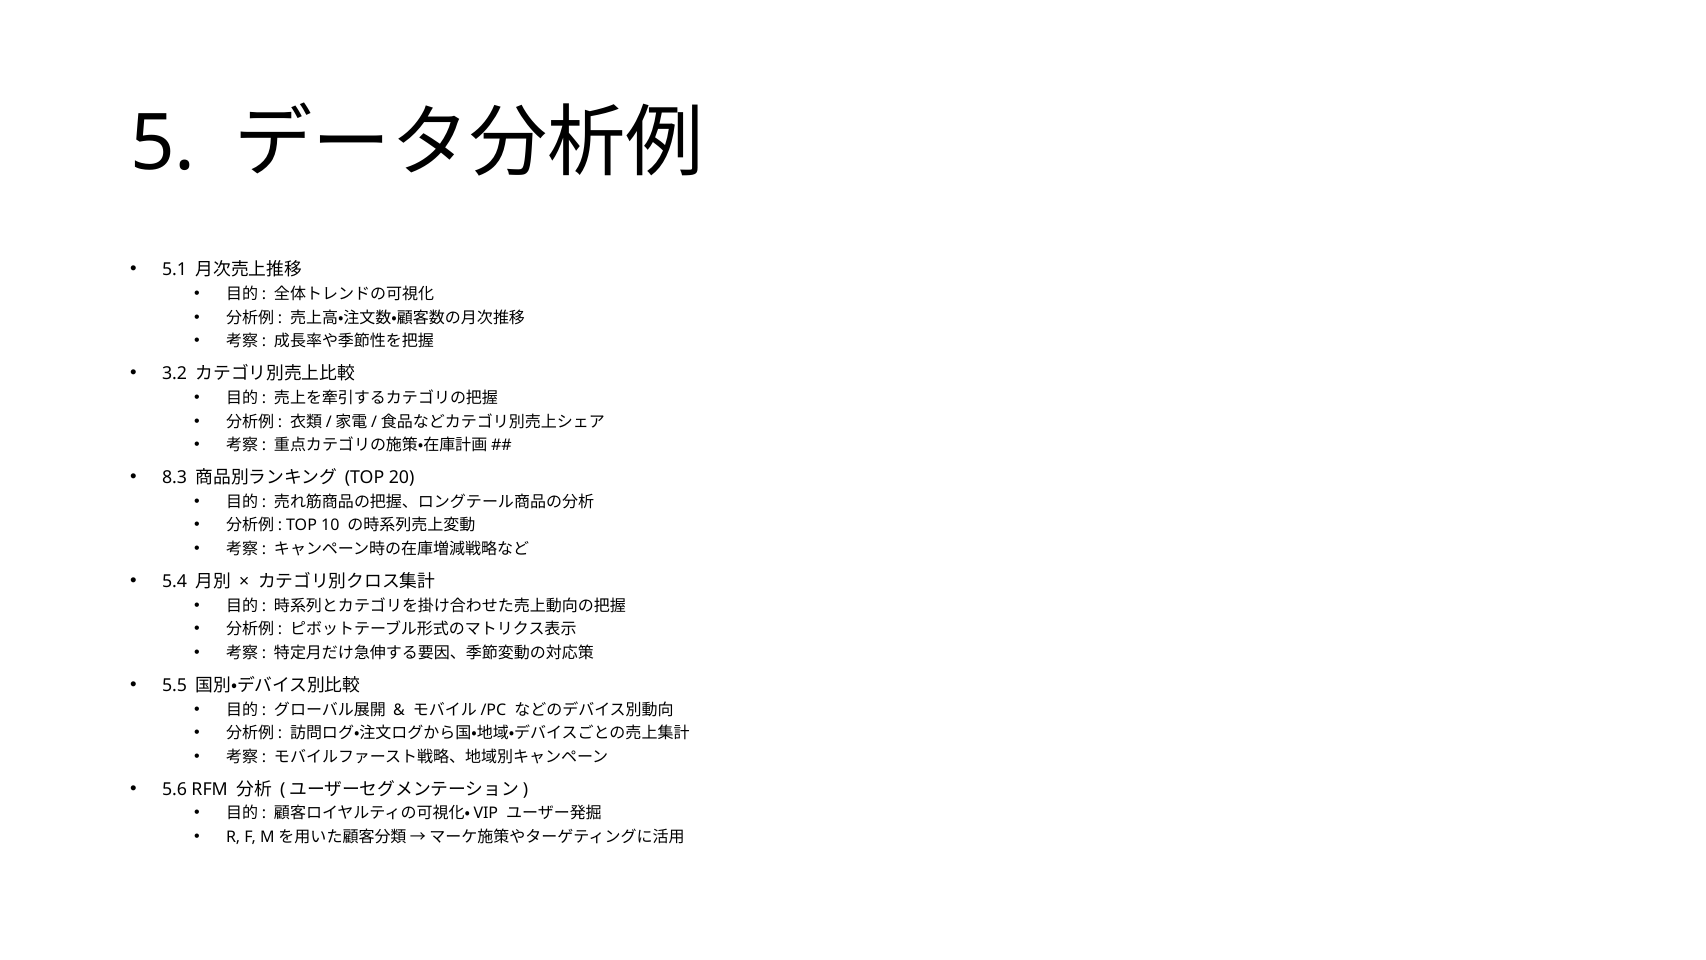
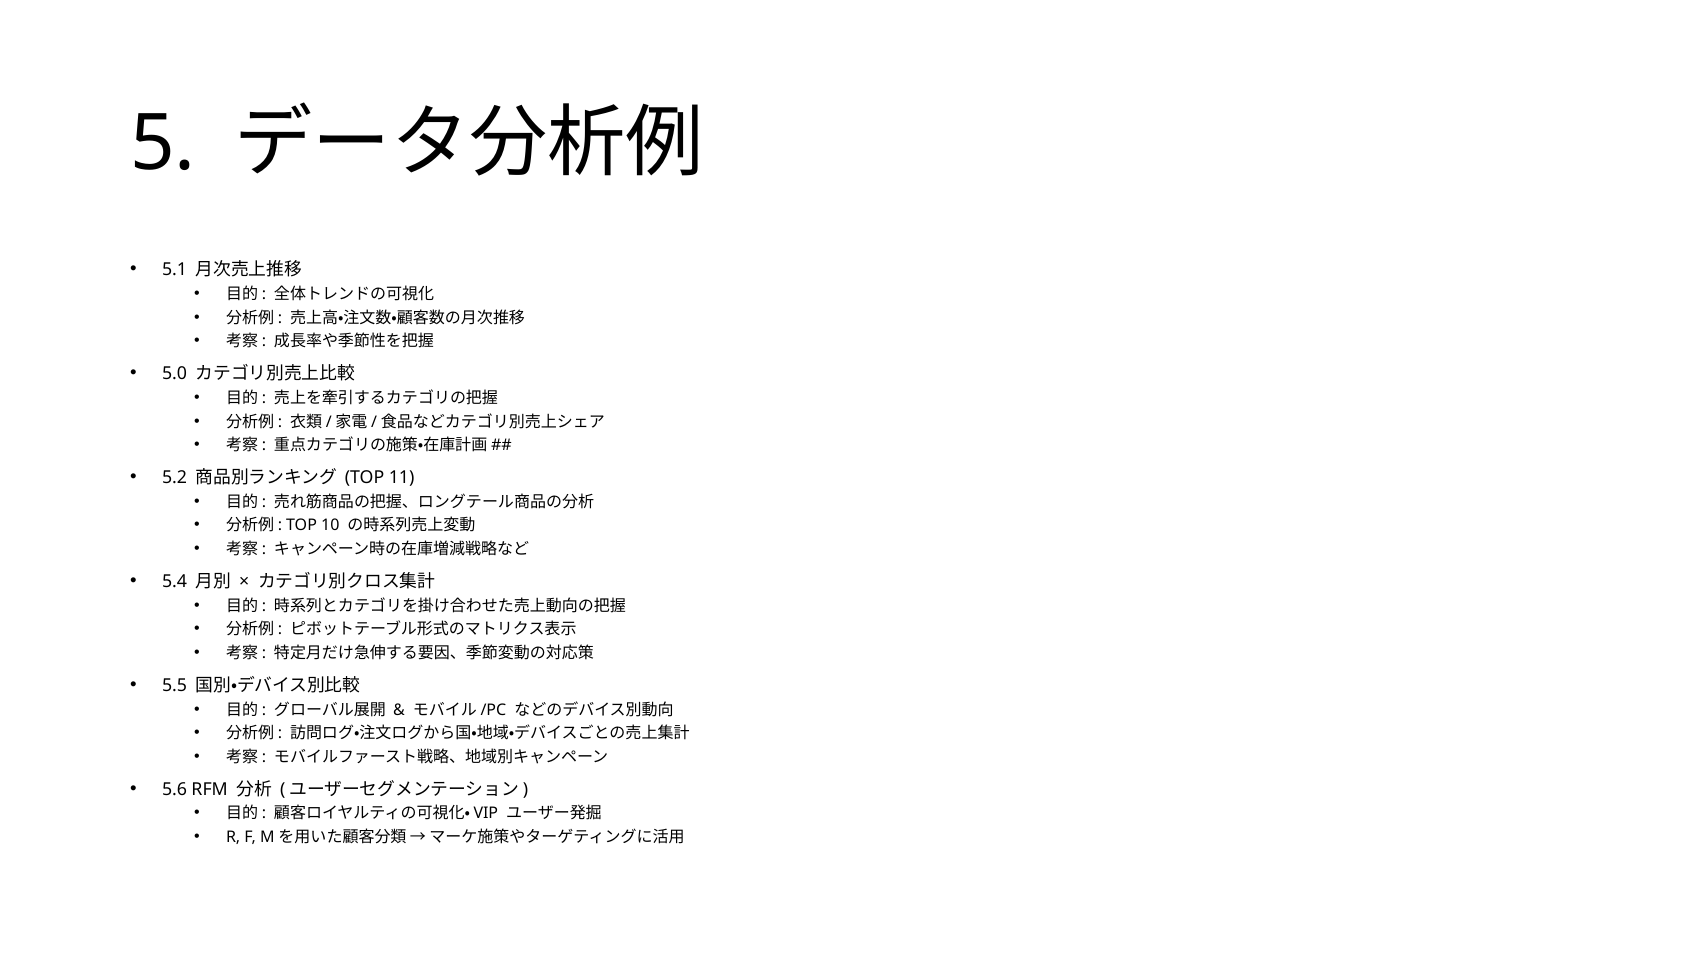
3.2: 3.2 -> 5.0
8.3: 8.3 -> 5.2
20: 20 -> 11
